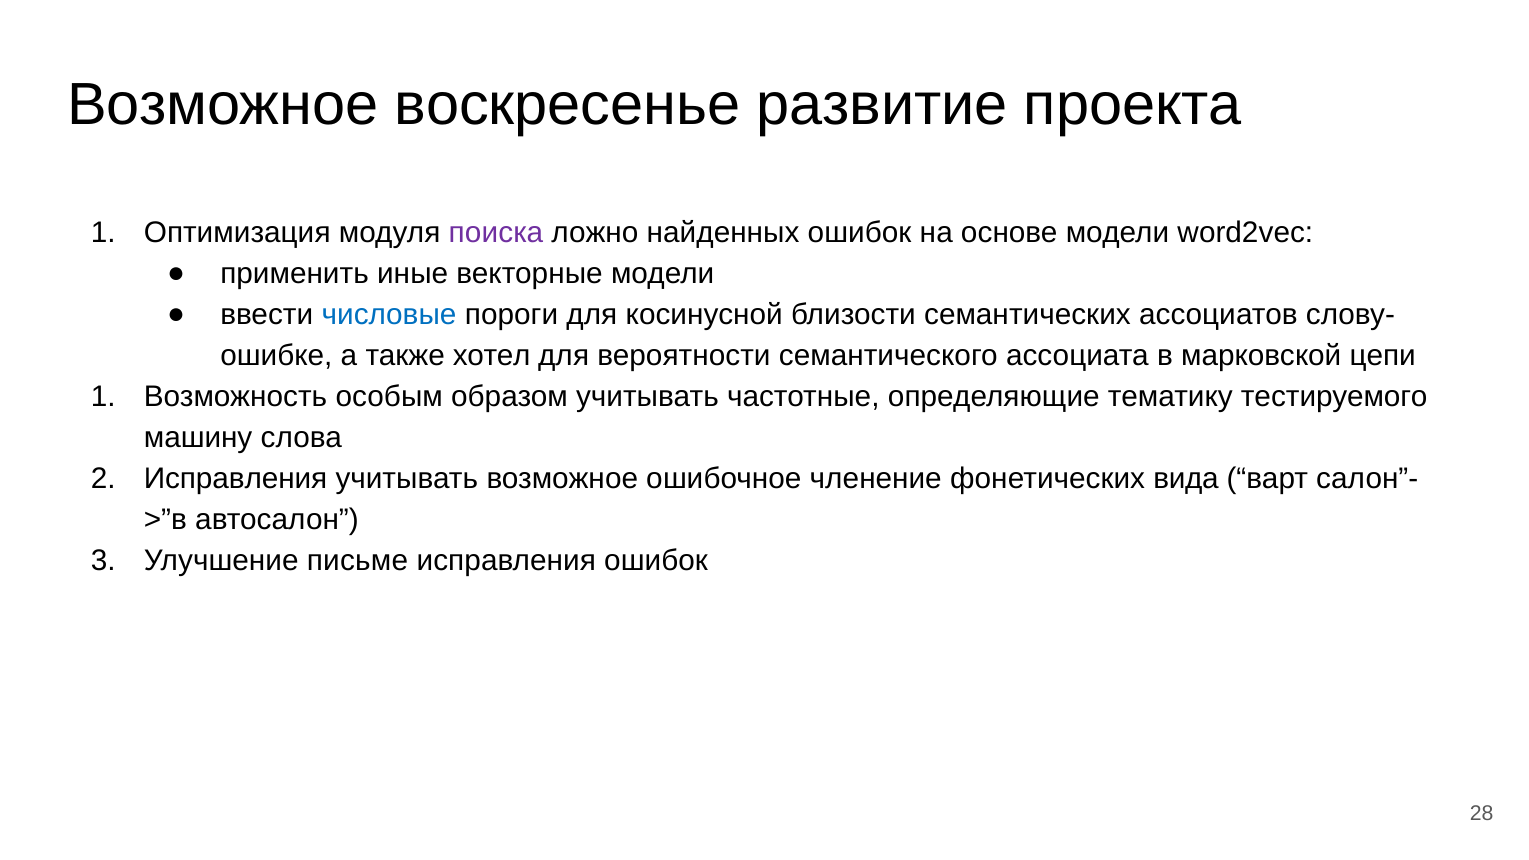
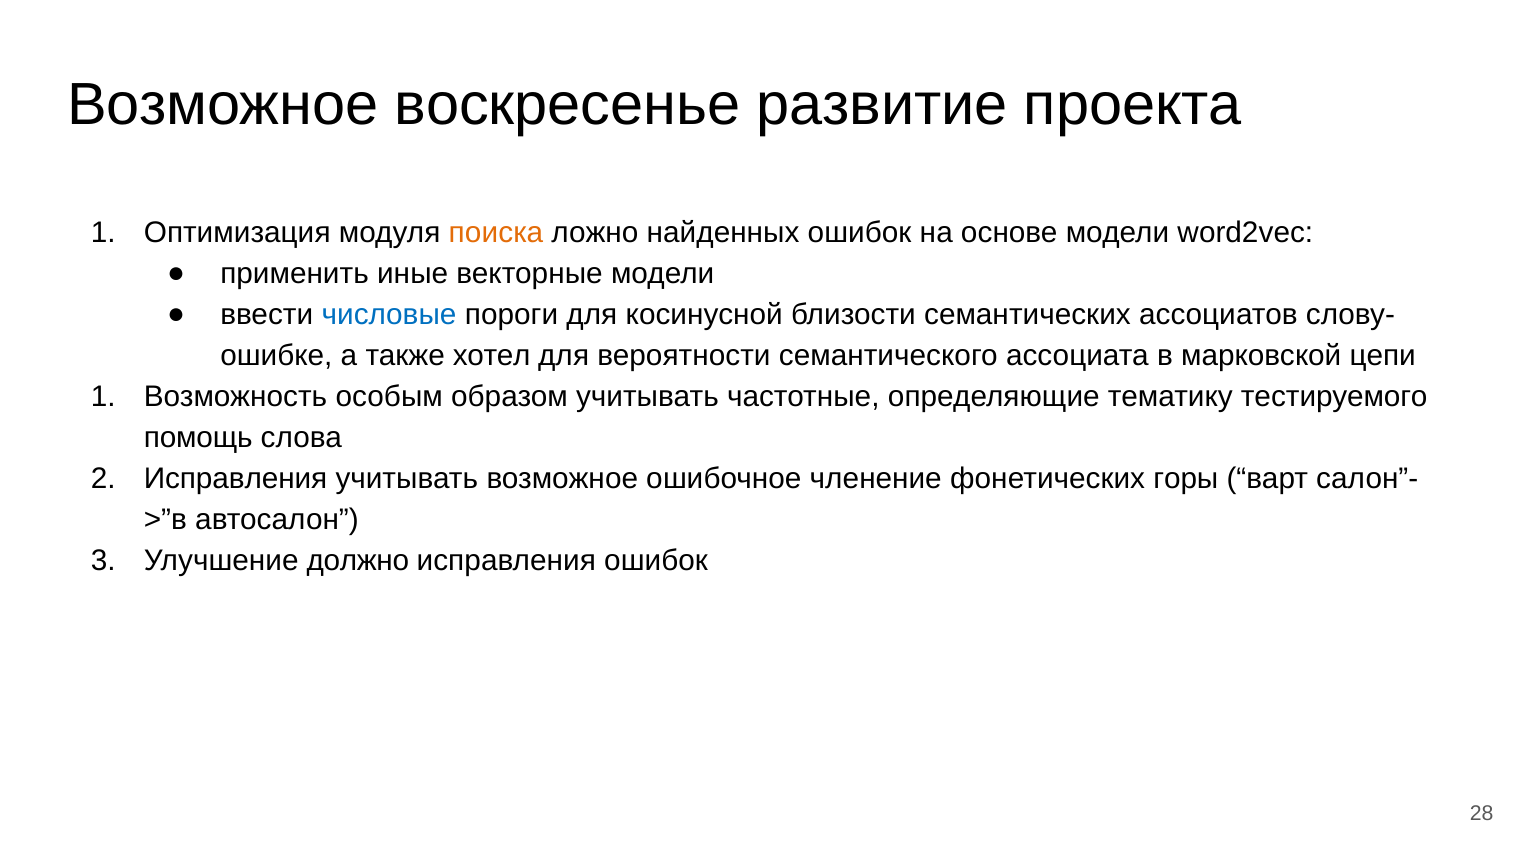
поиска colour: purple -> orange
машину: машину -> помощь
вида: вида -> горы
письме: письме -> должно
